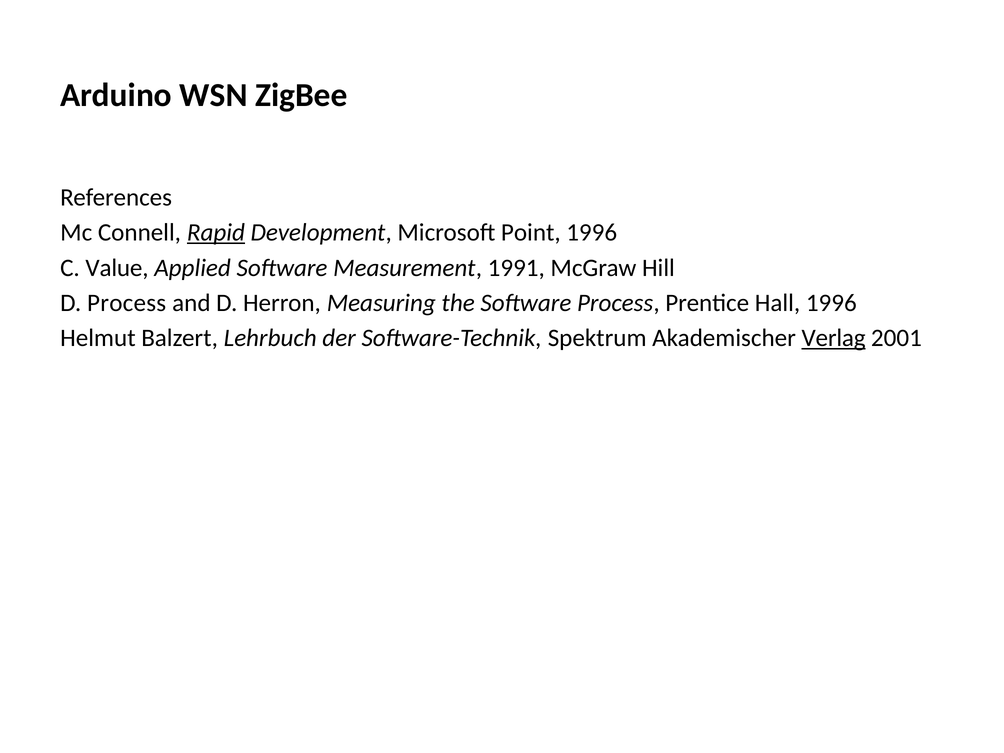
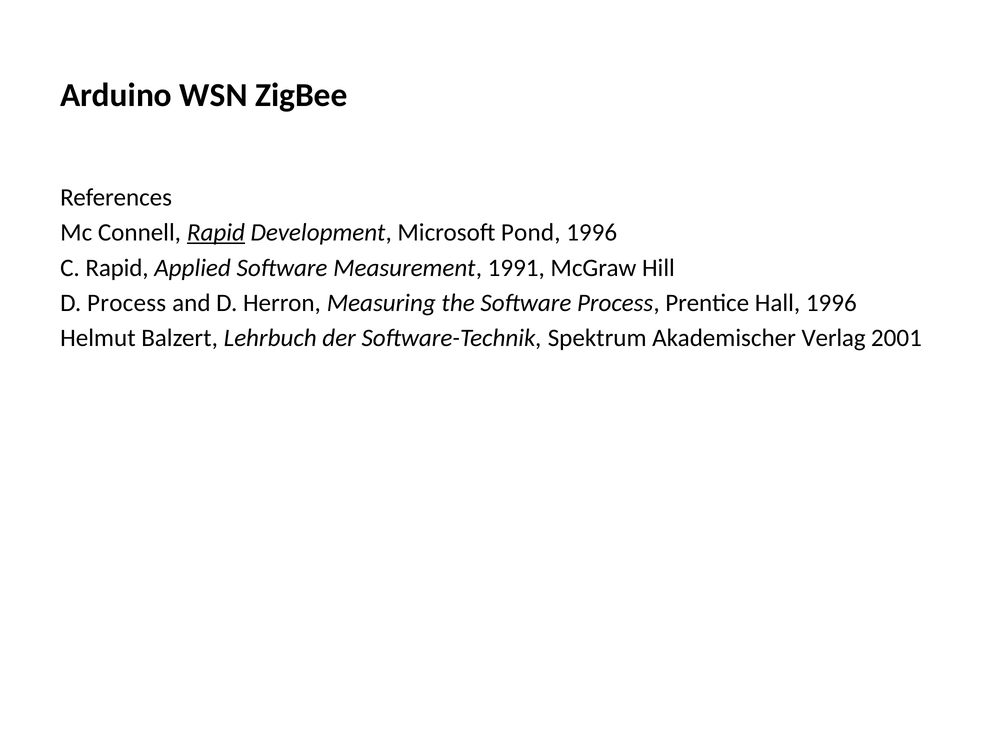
Point: Point -> Pond
C Value: Value -> Rapid
Verlag underline: present -> none
